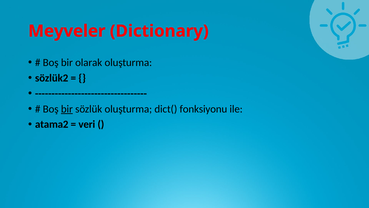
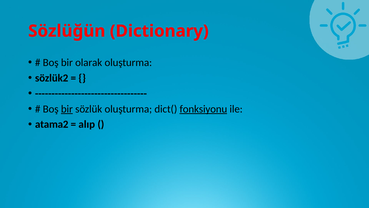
Meyveler: Meyveler -> Sözlüğün
fonksiyonu underline: none -> present
veri: veri -> alıp
